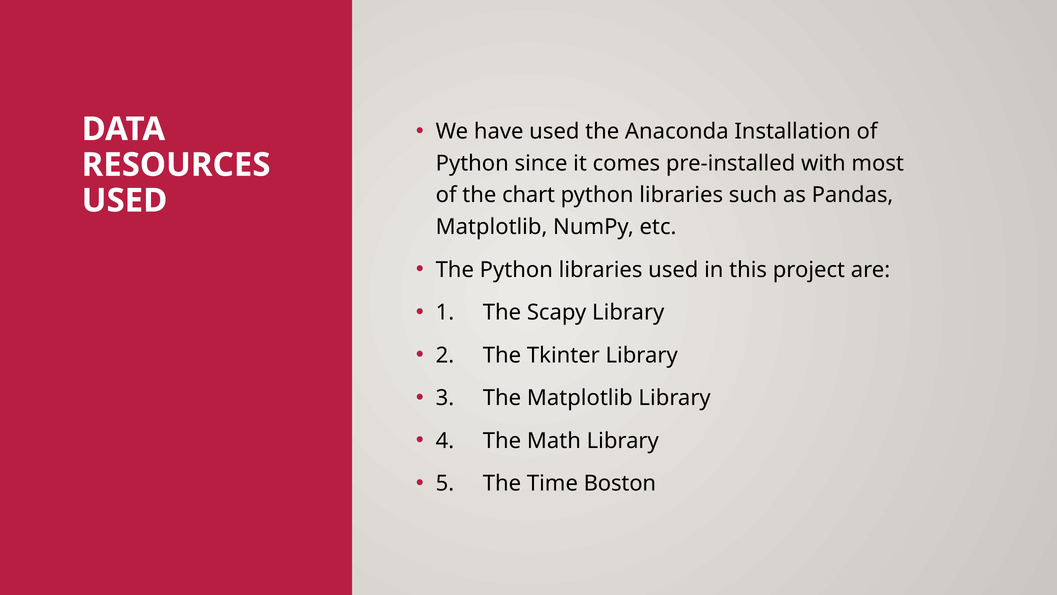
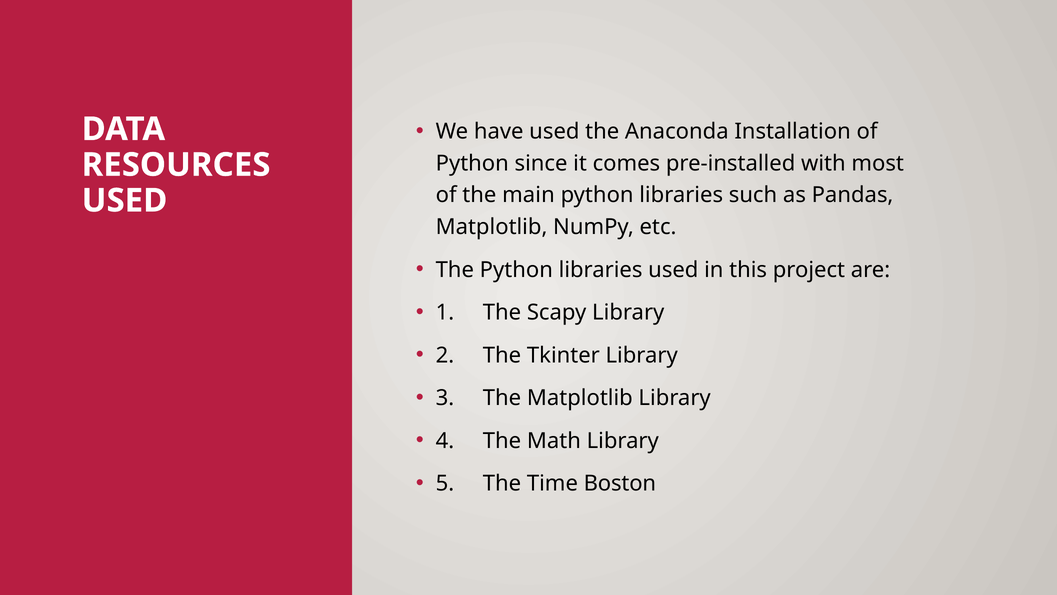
chart: chart -> main
